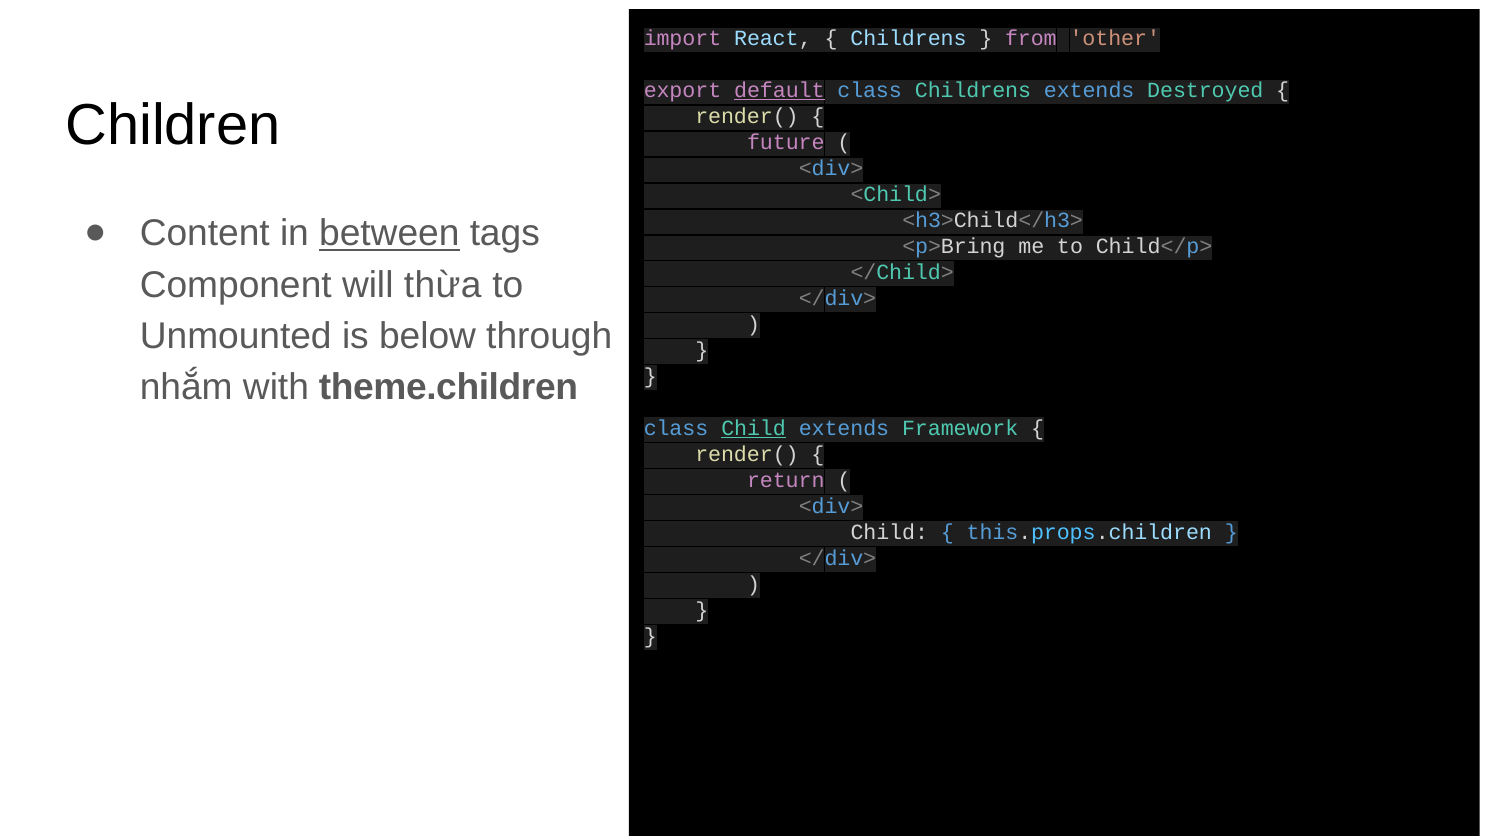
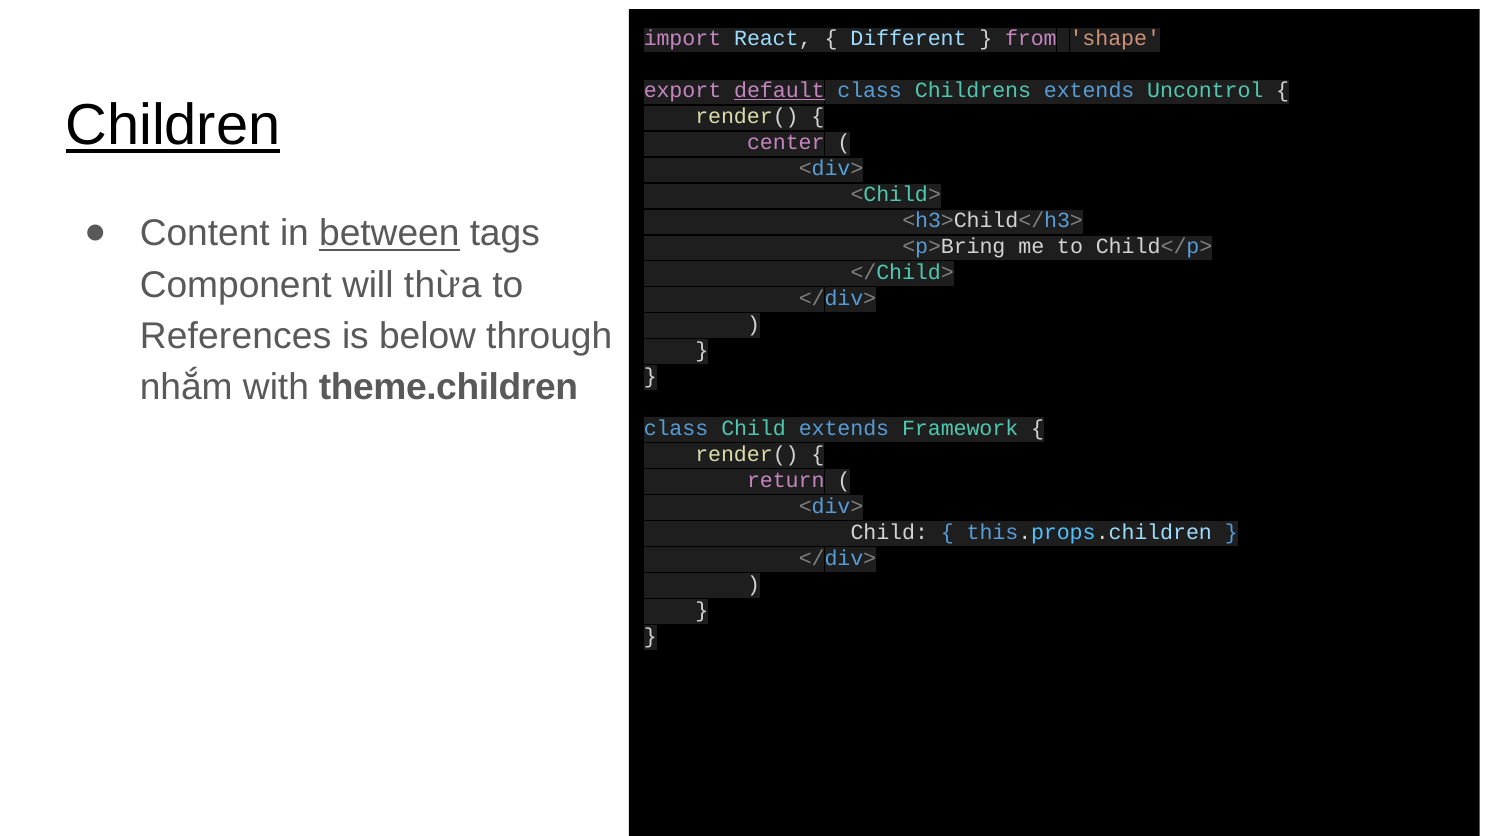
Childrens at (908, 38): Childrens -> Different
other: other -> shape
Destroyed: Destroyed -> Uncontrol
Children underline: none -> present
future: future -> center
Unmounted: Unmounted -> References
Child at (754, 428) underline: present -> none
